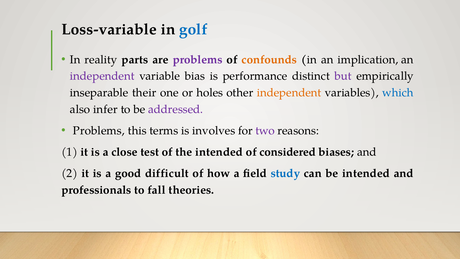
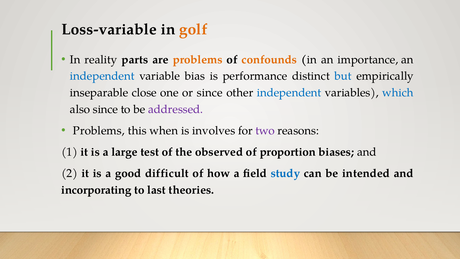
golf colour: blue -> orange
problems at (198, 59) colour: purple -> orange
implication: implication -> importance
independent at (102, 76) colour: purple -> blue
but colour: purple -> blue
their: their -> close
or holes: holes -> since
independent at (289, 93) colour: orange -> blue
also infer: infer -> since
terms: terms -> when
close: close -> large
the intended: intended -> observed
considered: considered -> proportion
professionals: professionals -> incorporating
fall: fall -> last
